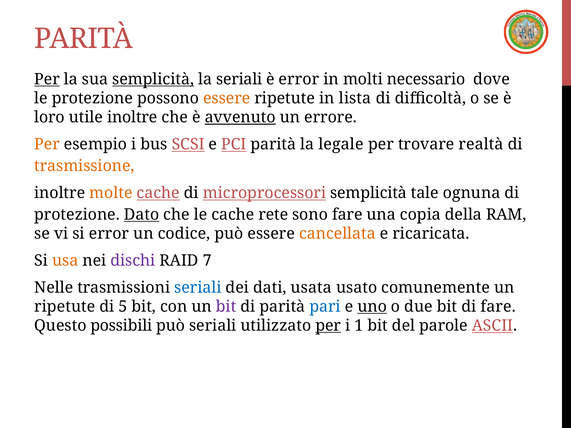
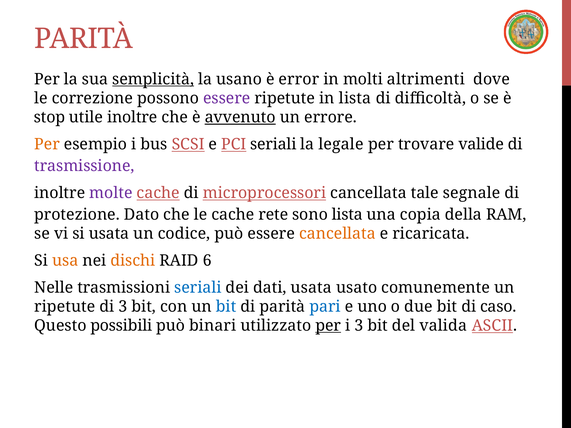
Per at (47, 79) underline: present -> none
la seriali: seriali -> usano
necessario: necessario -> altrimenti
le protezione: protezione -> correzione
essere at (227, 98) colour: orange -> purple
loro: loro -> stop
PCI parità: parità -> seriali
realtà: realtà -> valide
trasmissione colour: orange -> purple
molte colour: orange -> purple
microprocessori semplicità: semplicità -> cancellata
ognuna: ognuna -> segnale
Dato underline: present -> none
sono fare: fare -> lista
si error: error -> usata
dischi colour: purple -> orange
7: 7 -> 6
di 5: 5 -> 3
bit at (226, 307) colour: purple -> blue
uno underline: present -> none
di fare: fare -> caso
può seriali: seriali -> binari
i 1: 1 -> 3
parole: parole -> valida
